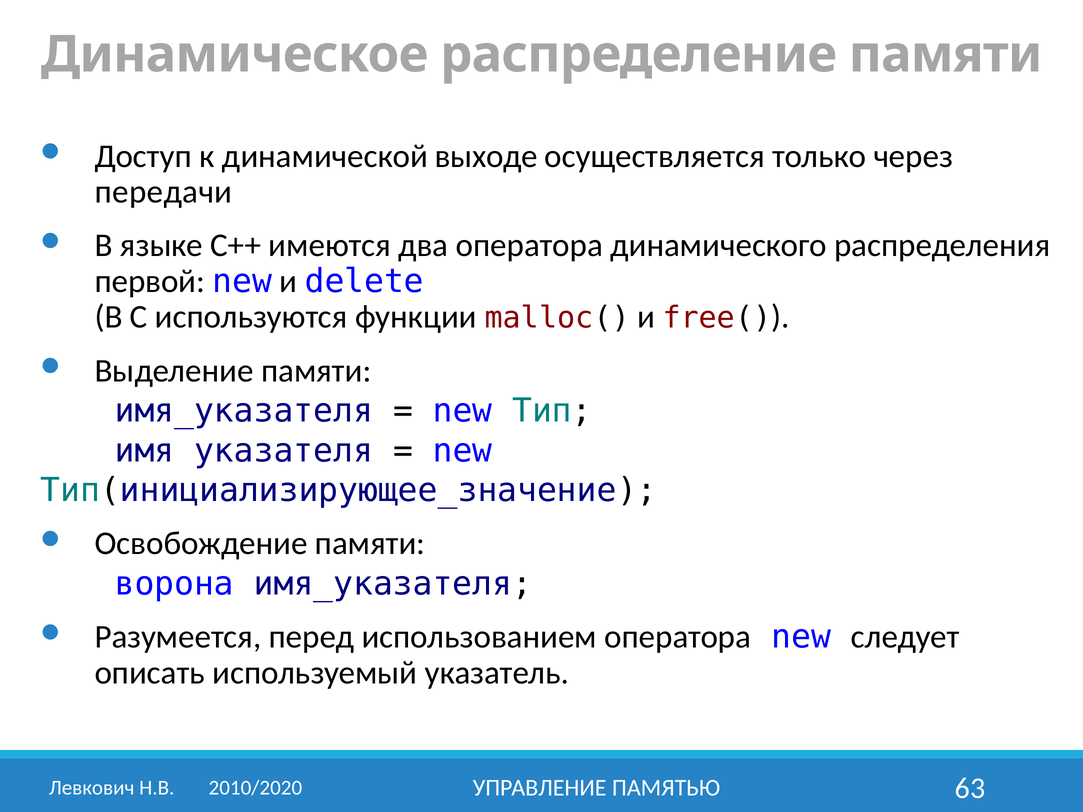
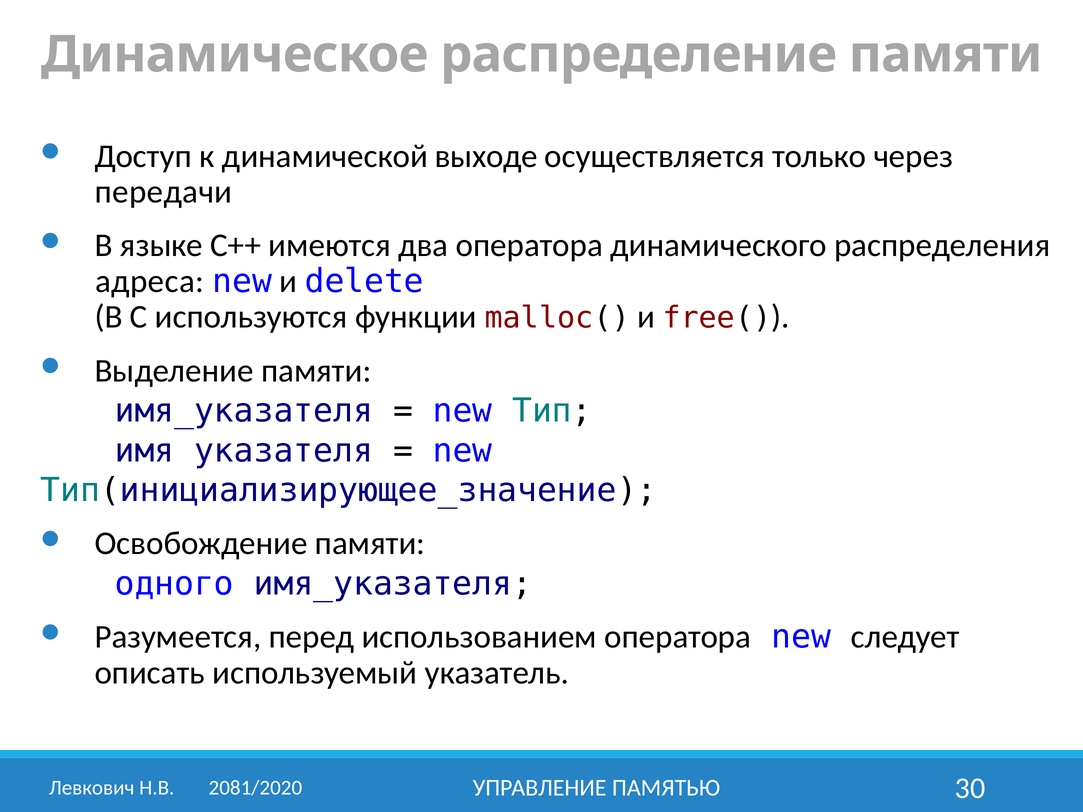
первой: первой -> адреса
ворона: ворона -> одного
63: 63 -> 30
2010/2020: 2010/2020 -> 2081/2020
